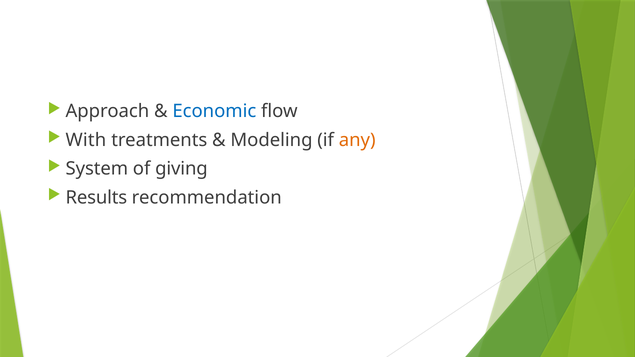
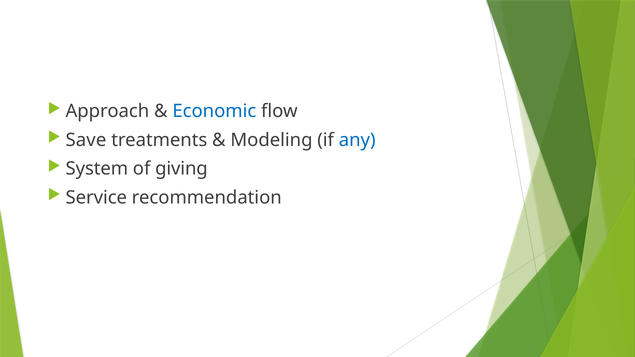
With: With -> Save
any colour: orange -> blue
Results: Results -> Service
